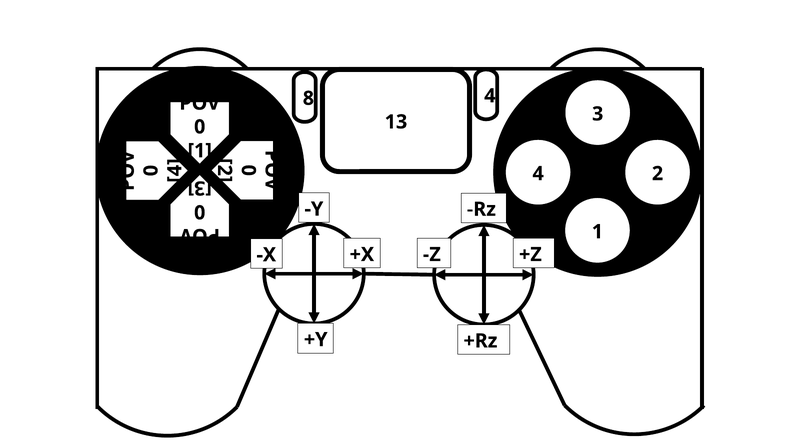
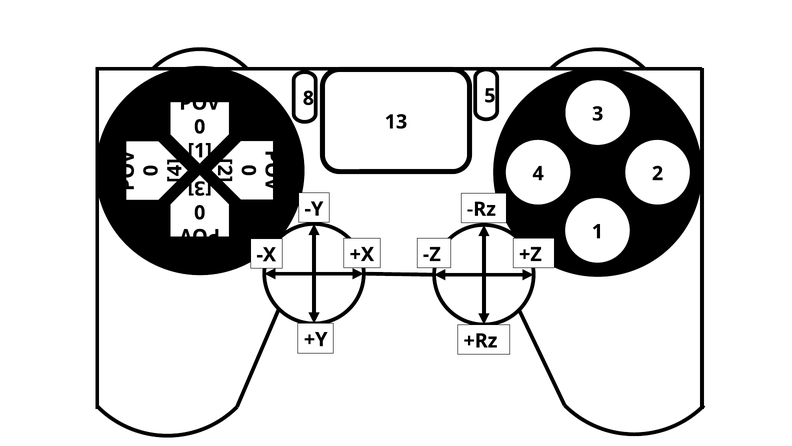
8 4: 4 -> 5
